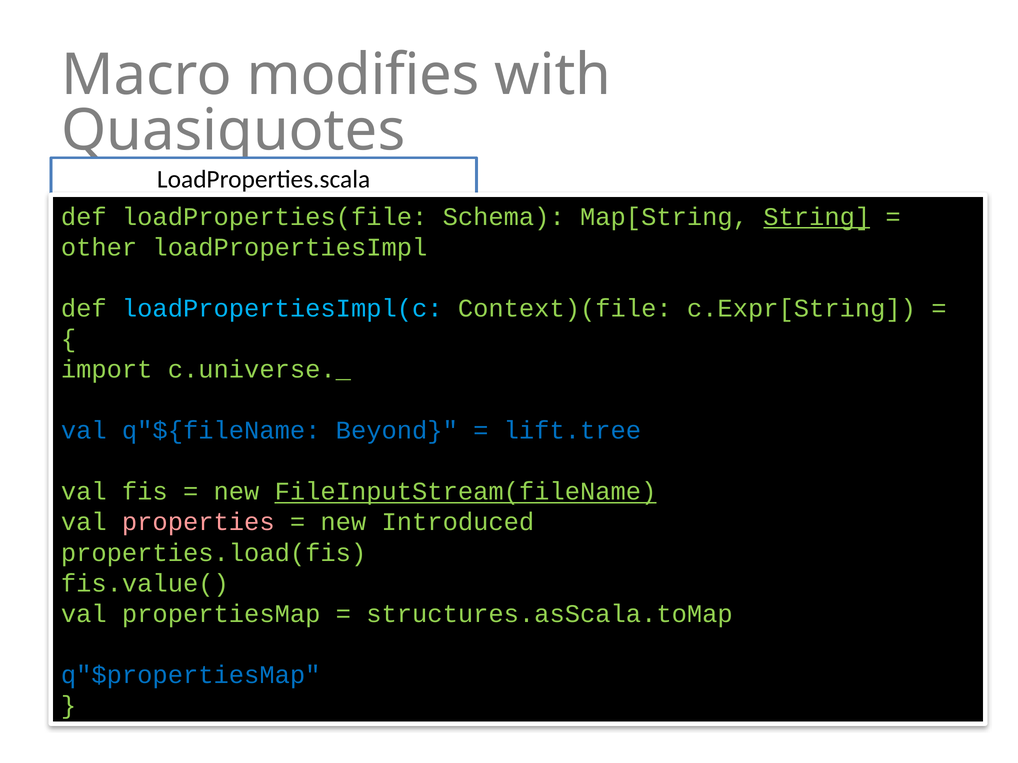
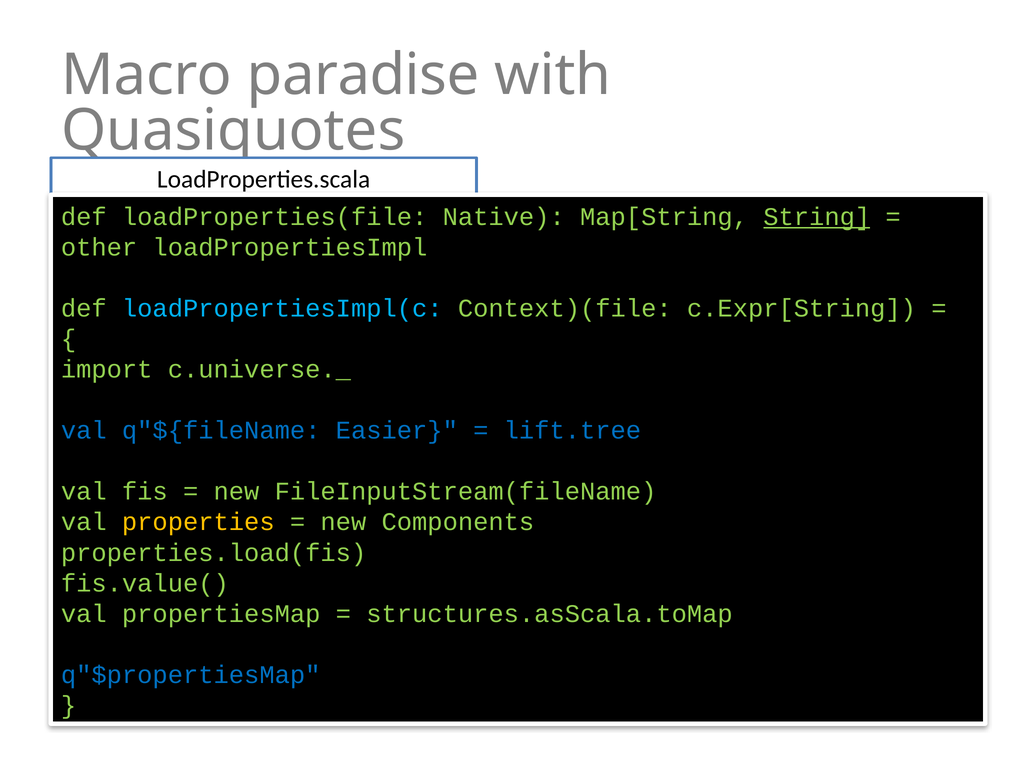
modifies: modifies -> paradise
Schema: Schema -> Native
Beyond: Beyond -> Easier
FileInputStream(fileName underline: present -> none
properties colour: pink -> yellow
Introduced: Introduced -> Components
